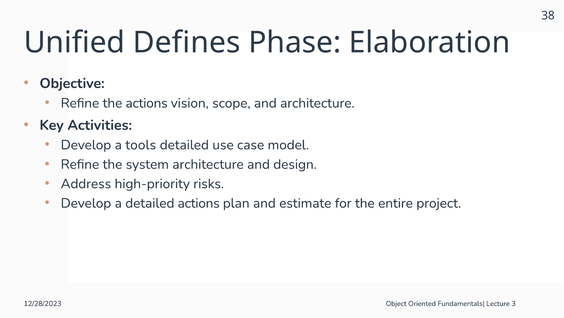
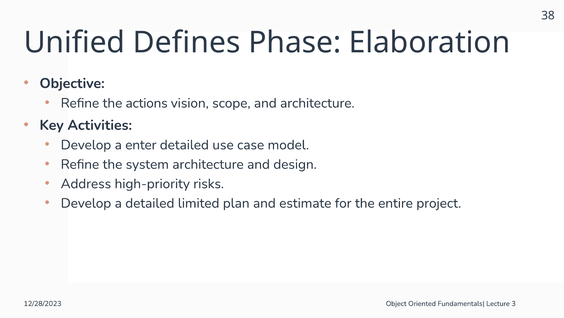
tools: tools -> enter
detailed actions: actions -> limited
